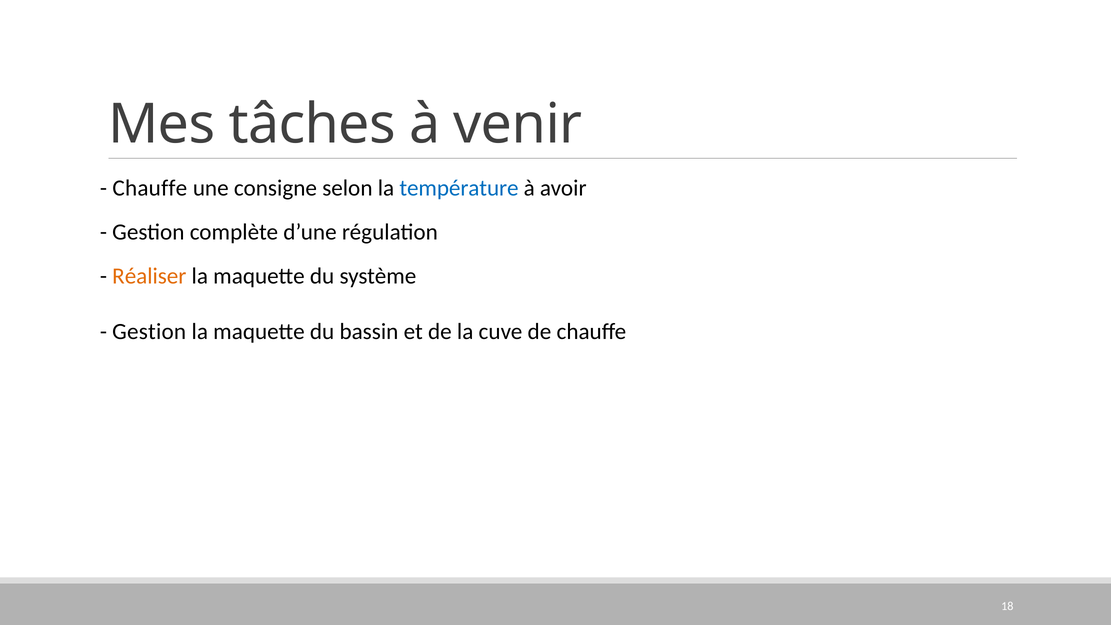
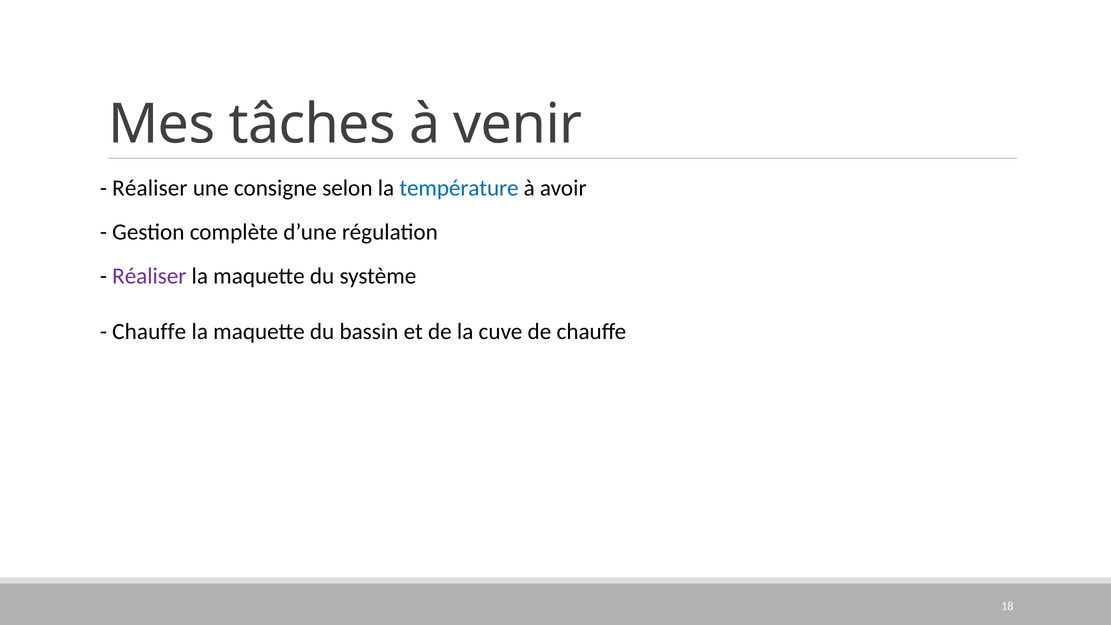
Chauffe at (150, 188): Chauffe -> Réaliser
Réaliser at (149, 276) colour: orange -> purple
Gestion at (149, 331): Gestion -> Chauffe
